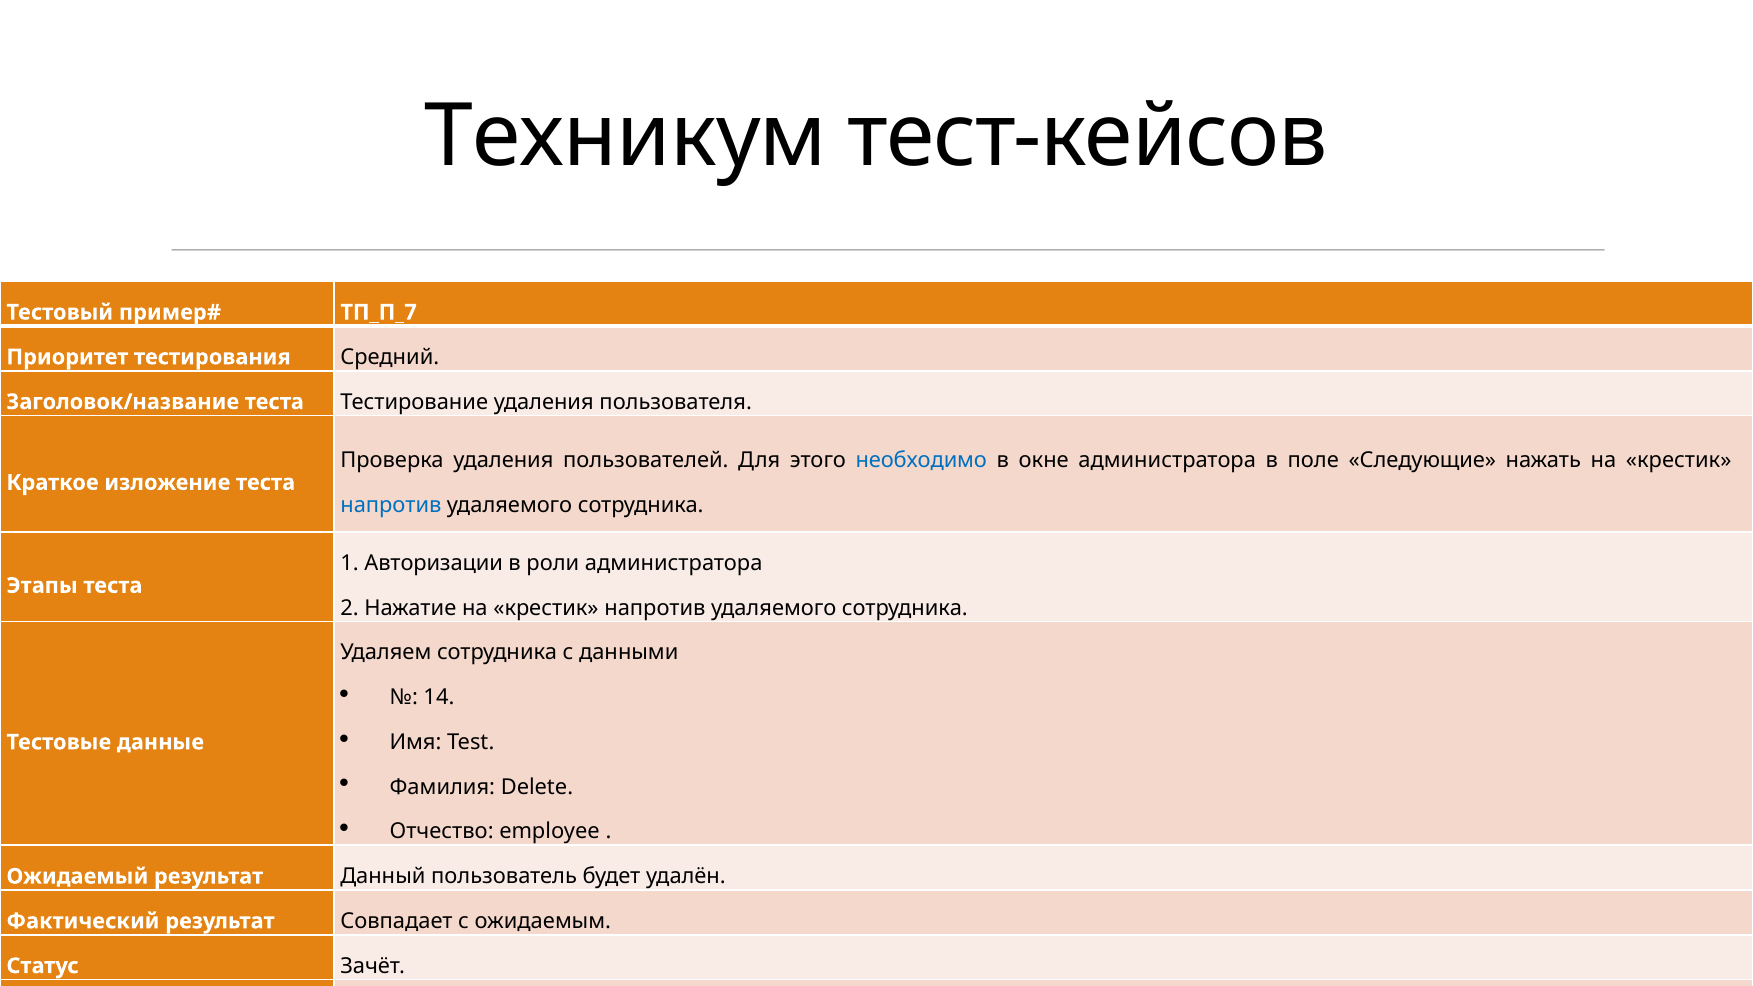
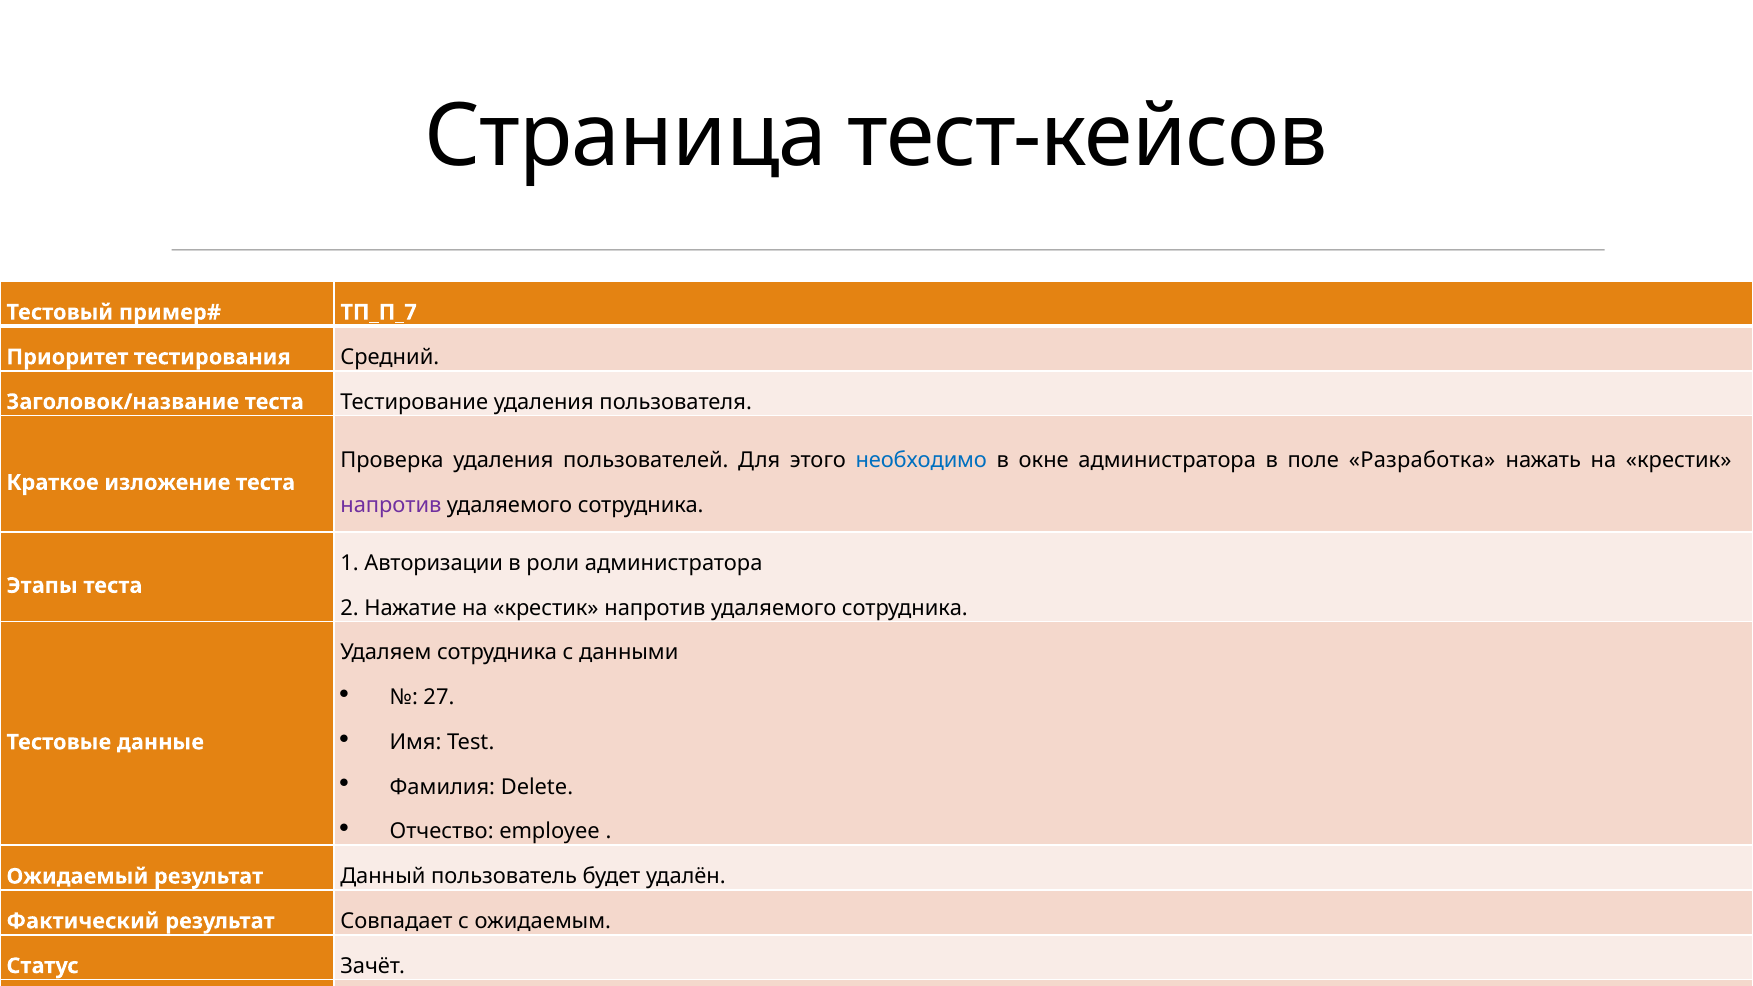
Техникум at (626, 136): Техникум -> Страница
Следующие: Следующие -> Разработка
напротив at (391, 505) colour: blue -> purple
14: 14 -> 27
